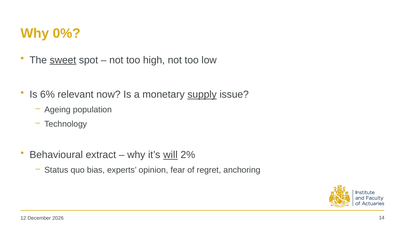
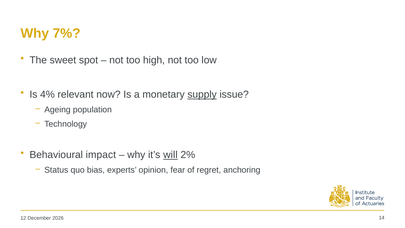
0%: 0% -> 7%
sweet underline: present -> none
6%: 6% -> 4%
extract: extract -> impact
